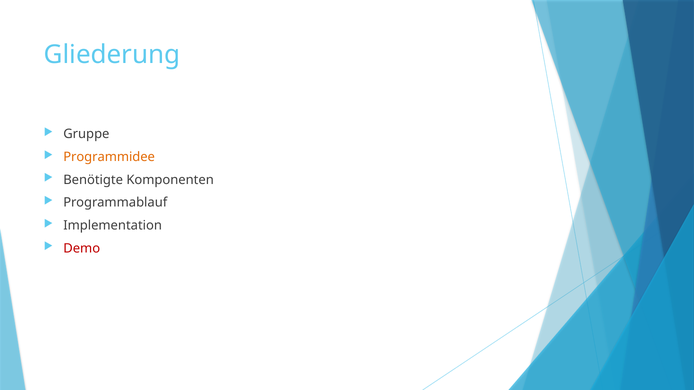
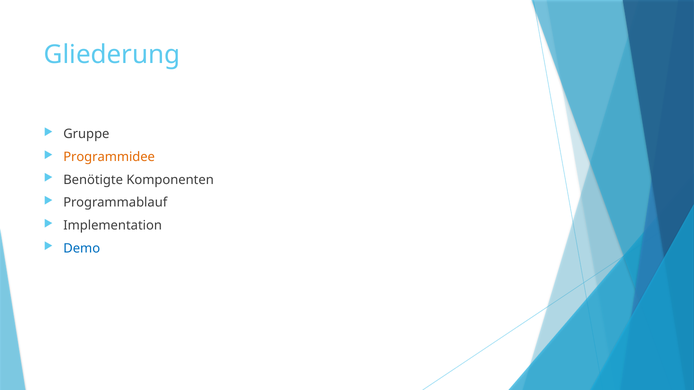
Demo colour: red -> blue
